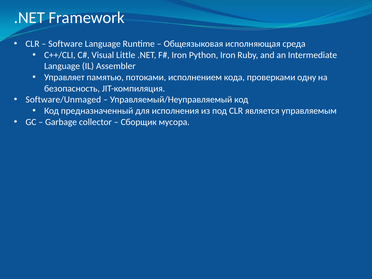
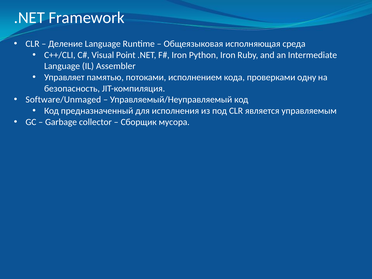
Software: Software -> Деление
Little: Little -> Point
